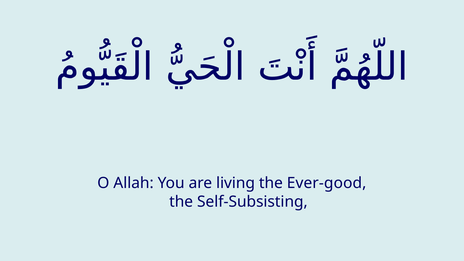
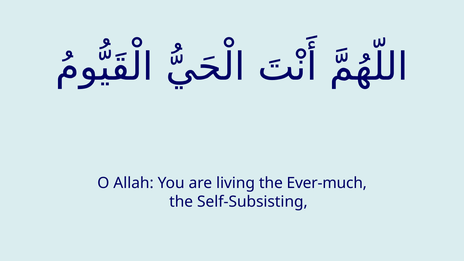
Ever-good: Ever-good -> Ever-much
